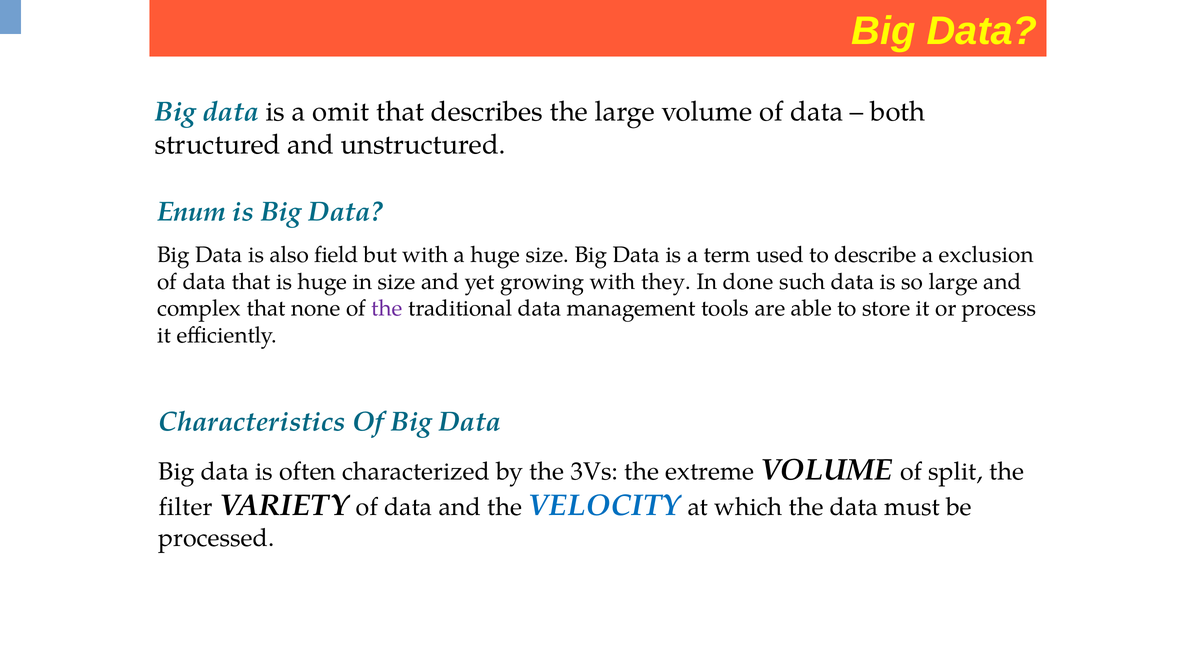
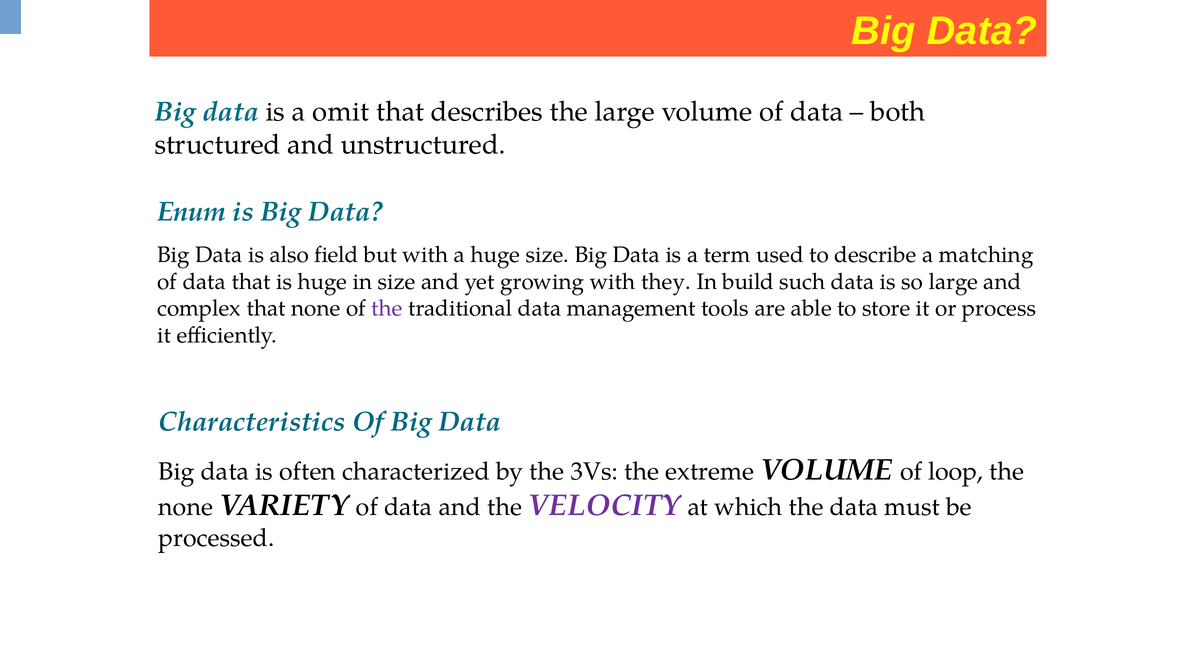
exclusion: exclusion -> matching
done: done -> build
split: split -> loop
filter at (186, 508): filter -> none
VELOCITY colour: blue -> purple
